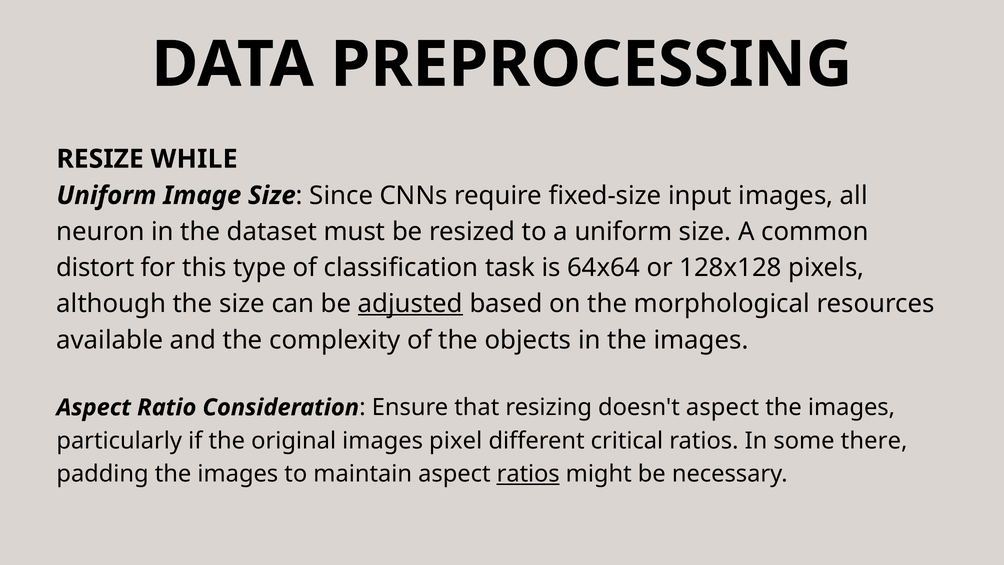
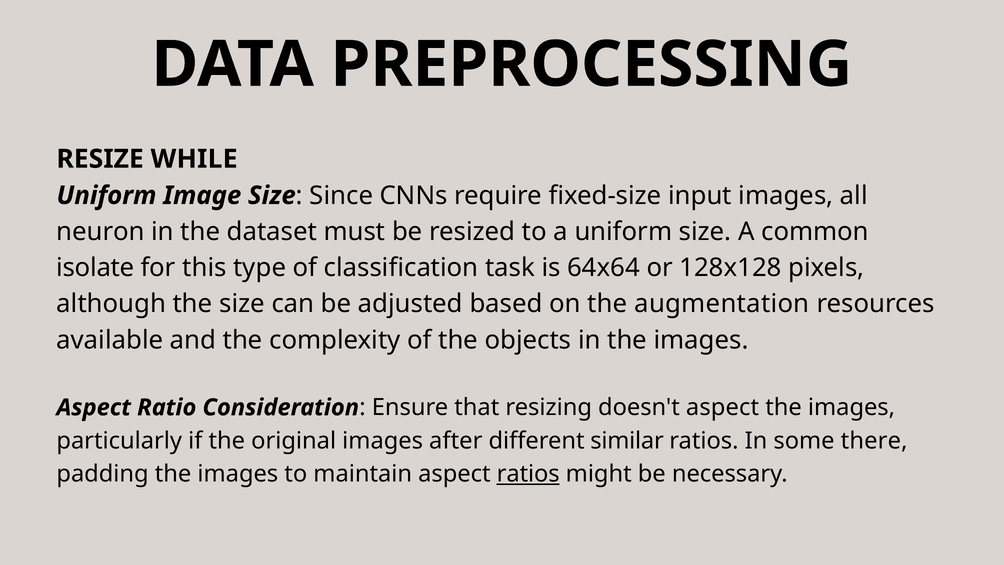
distort: distort -> isolate
adjusted underline: present -> none
morphological: morphological -> augmentation
pixel: pixel -> after
critical: critical -> similar
